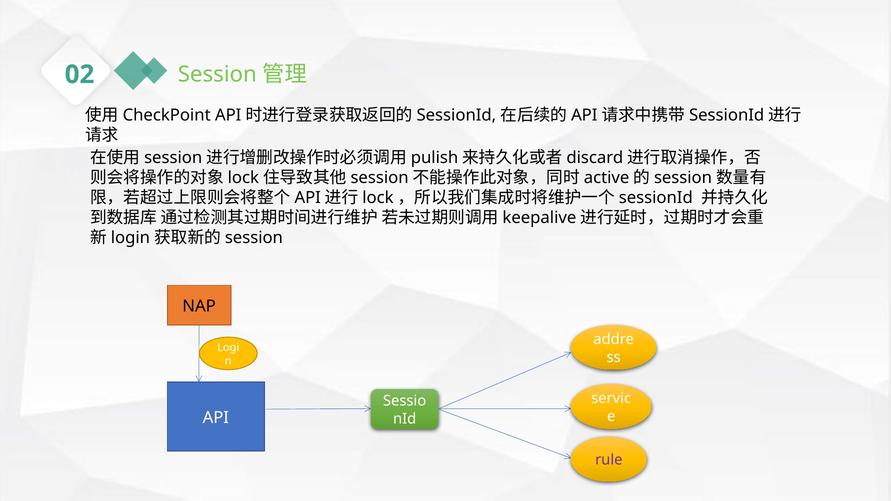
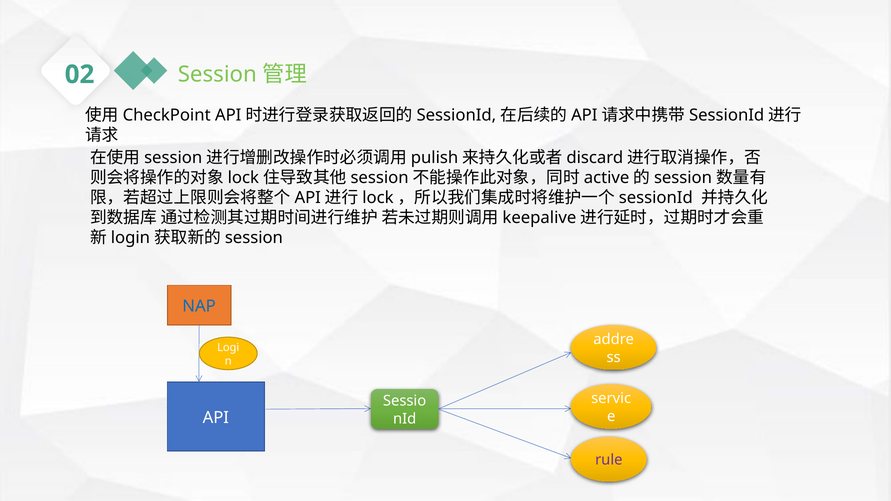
NAP colour: black -> blue
